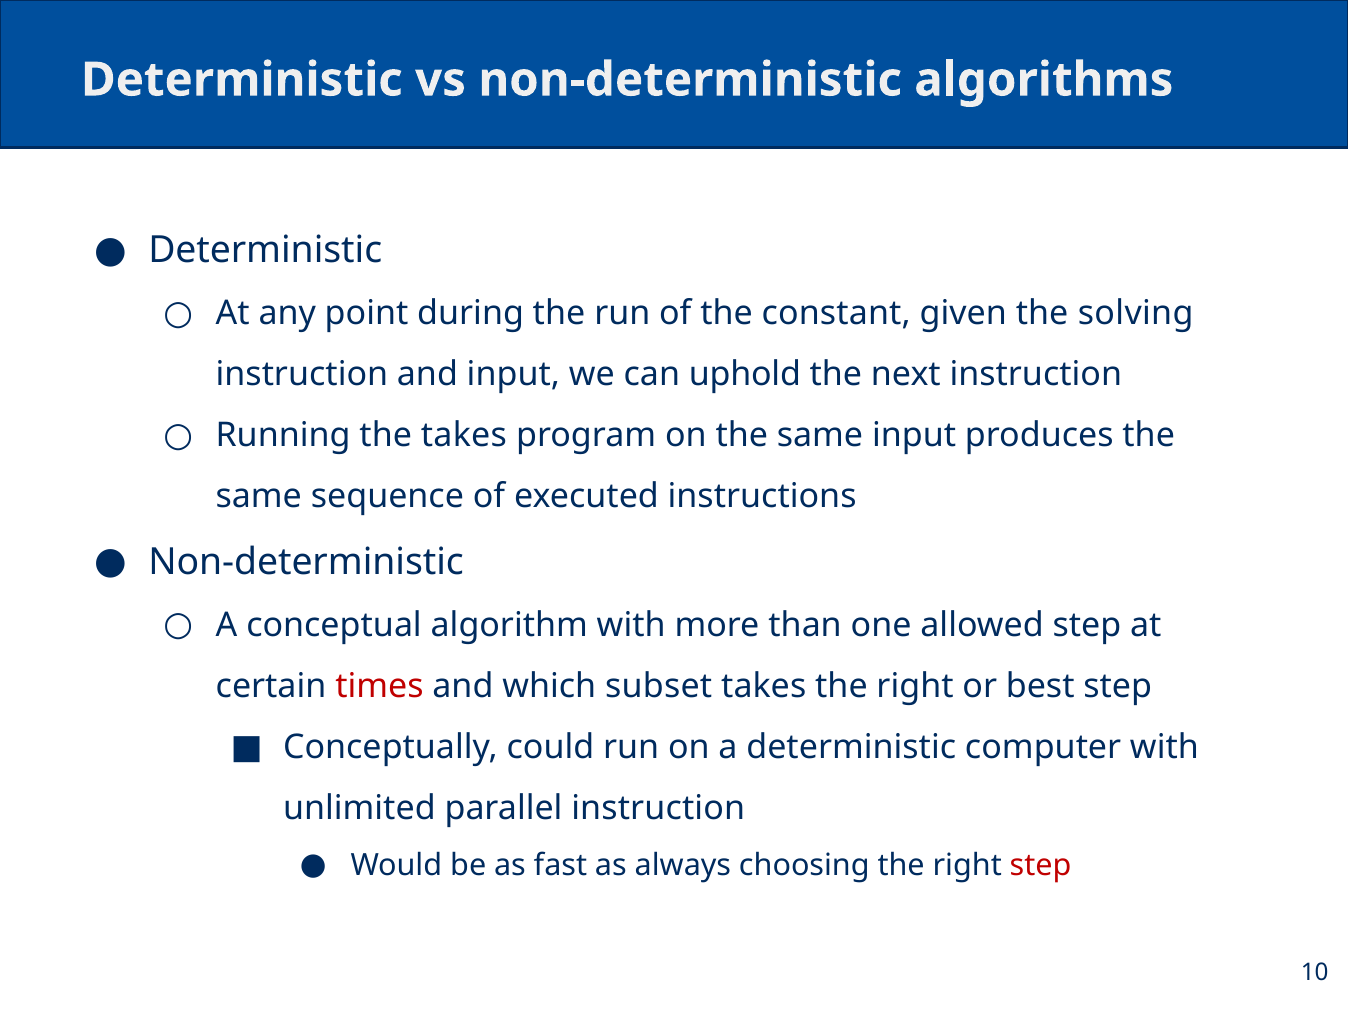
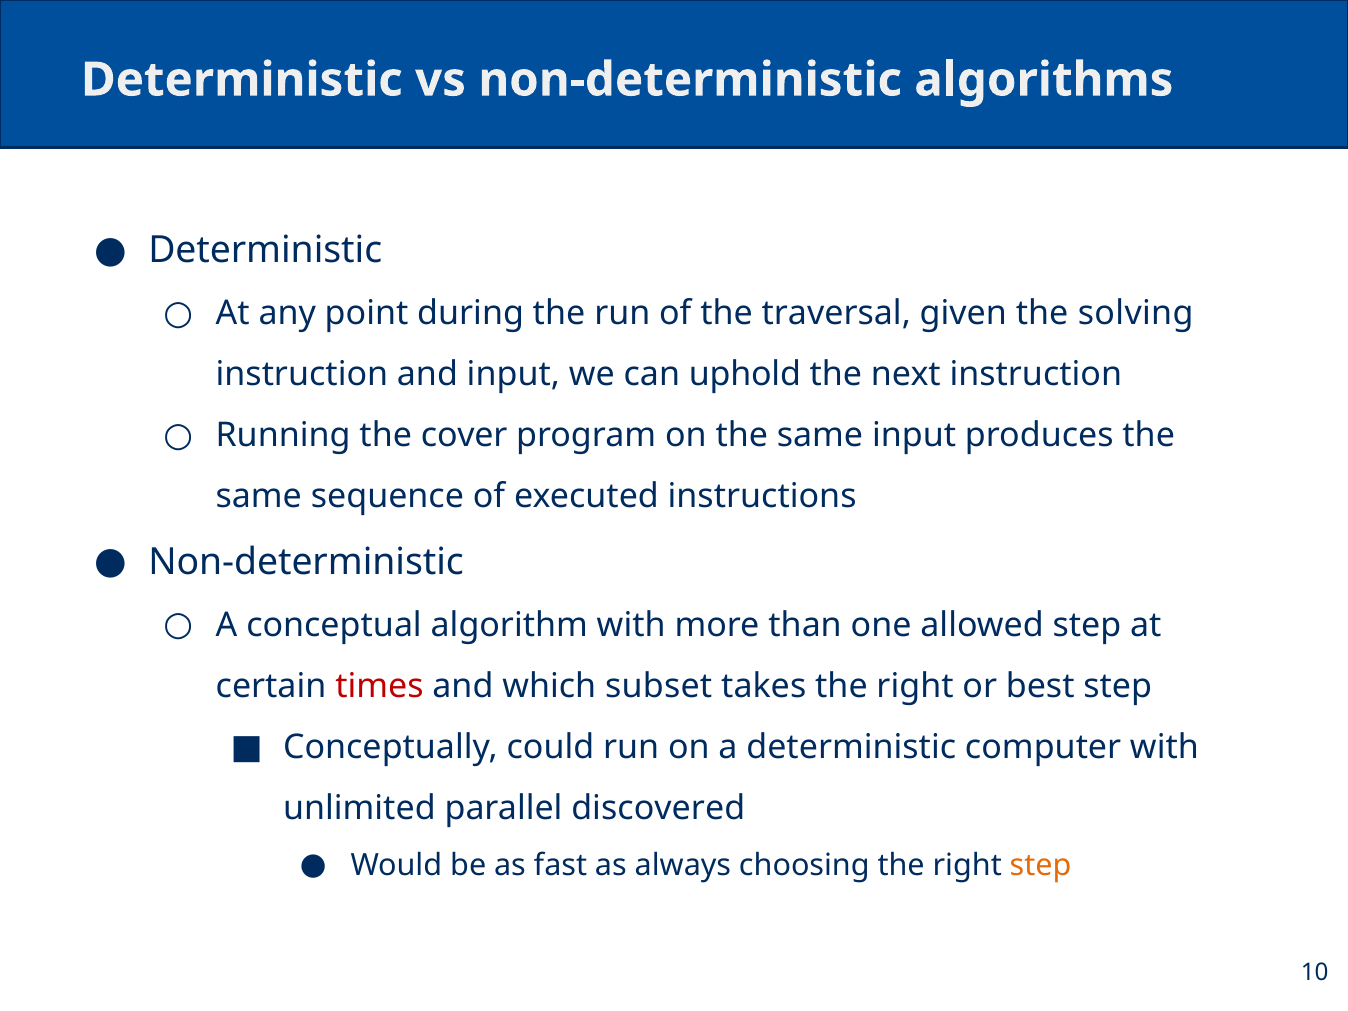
constant: constant -> traversal
the takes: takes -> cover
parallel instruction: instruction -> discovered
step at (1041, 865) colour: red -> orange
